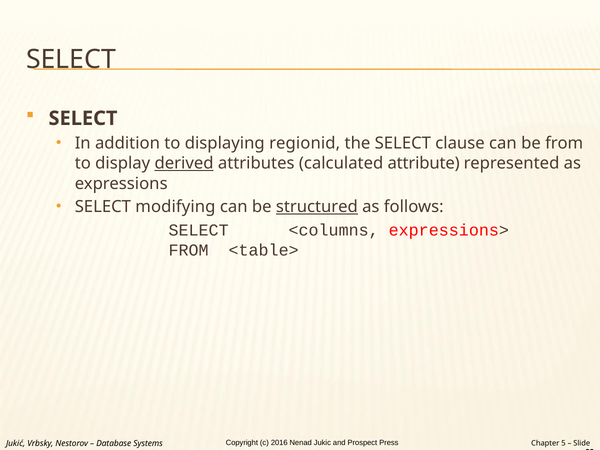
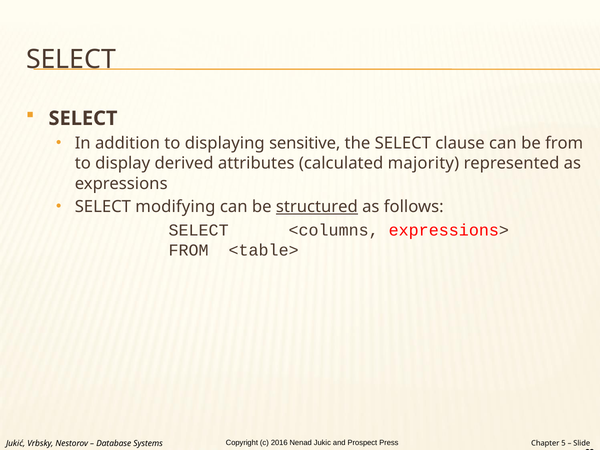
regionid: regionid -> sensitive
derived underline: present -> none
attribute: attribute -> majority
